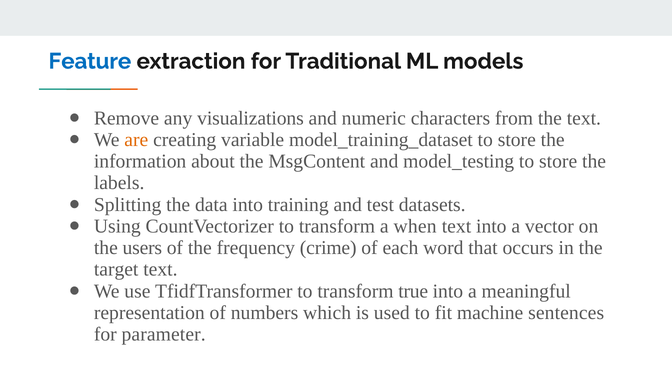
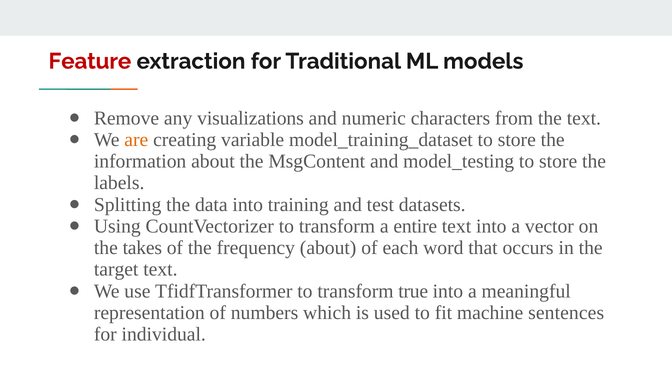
Feature colour: blue -> red
when: when -> entire
users: users -> takes
frequency crime: crime -> about
parameter: parameter -> individual
